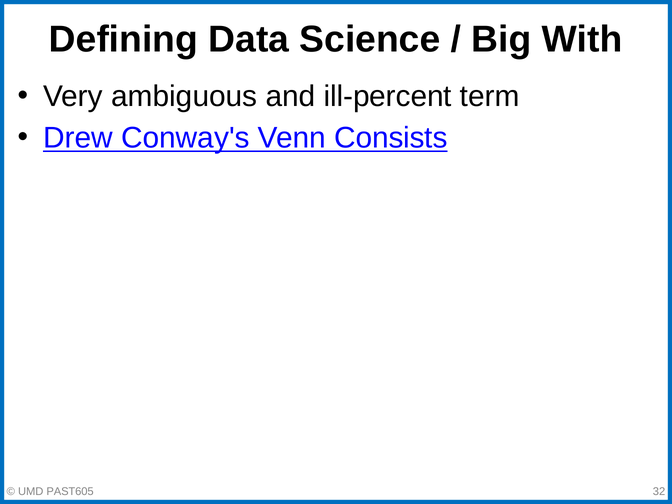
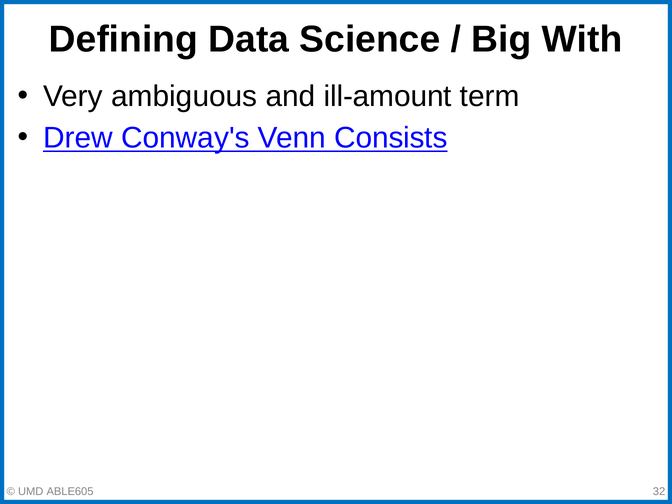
ill-percent: ill-percent -> ill-amount
PAST605: PAST605 -> ABLE605
